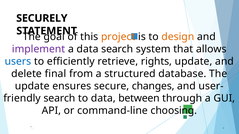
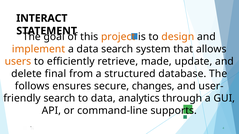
SECURELY: SECURELY -> INTERACT
implement colour: purple -> orange
users colour: blue -> orange
rights: rights -> made
update at (32, 86): update -> follows
between: between -> analytics
choosing: choosing -> supports
